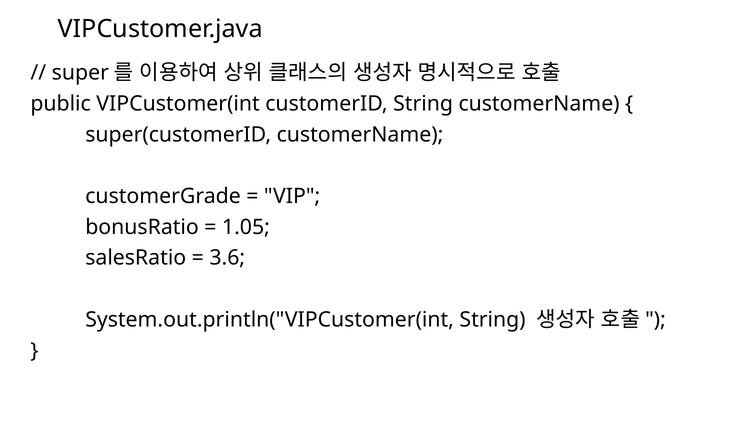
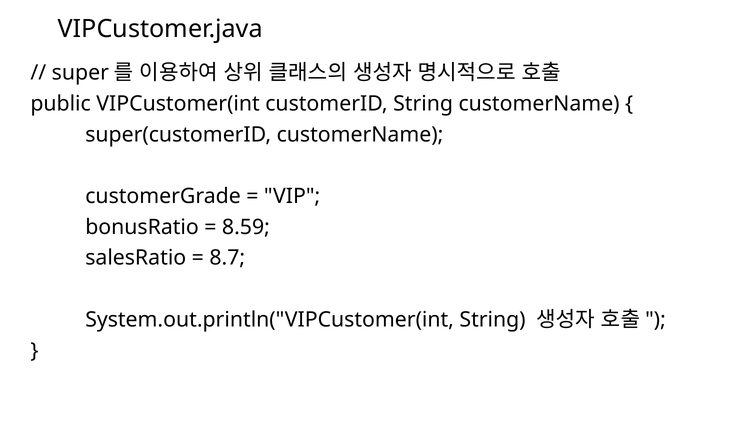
1.05: 1.05 -> 8.59
3.6: 3.6 -> 8.7
